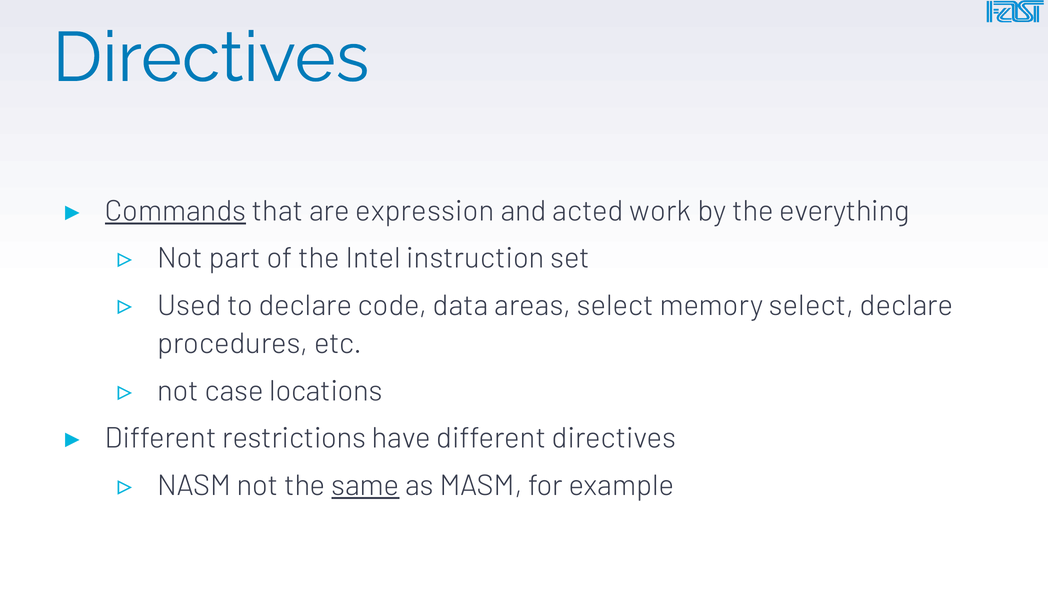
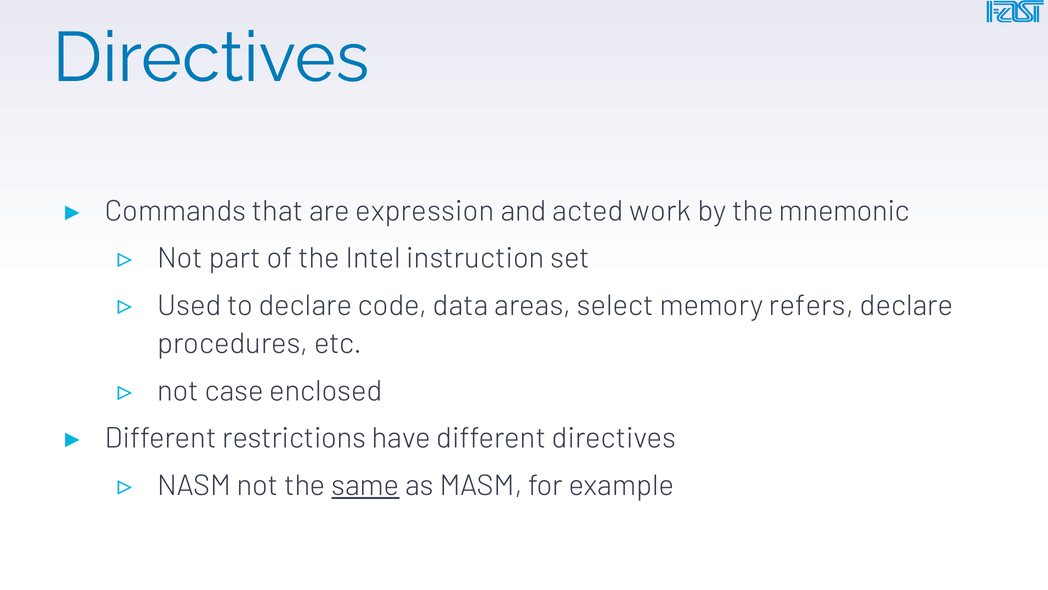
Commands underline: present -> none
everything: everything -> mnemonic
memory select: select -> refers
locations: locations -> enclosed
